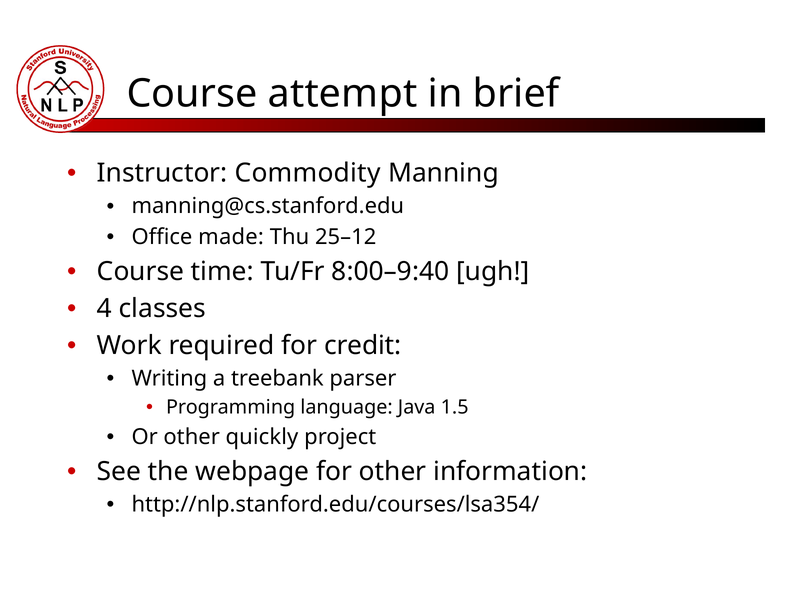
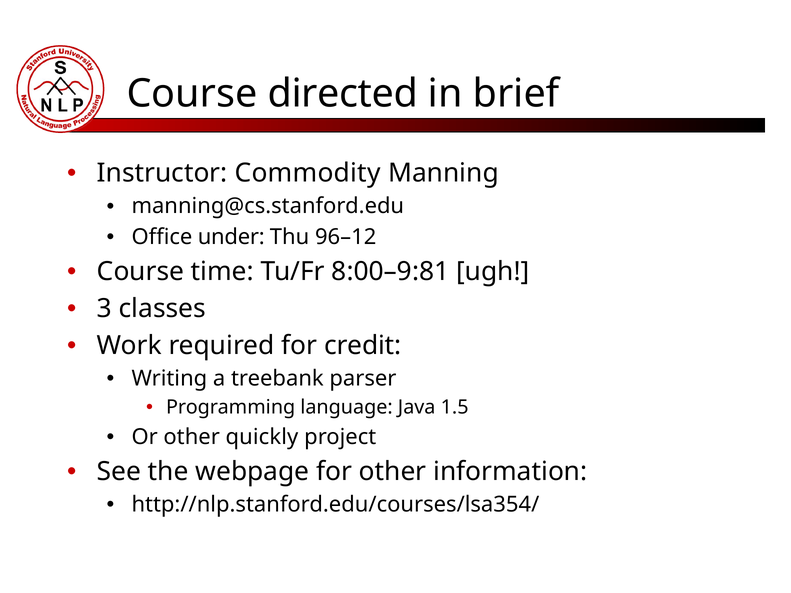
attempt: attempt -> directed
made: made -> under
25–12: 25–12 -> 96–12
8:00–9:40: 8:00–9:40 -> 8:00–9:81
4: 4 -> 3
